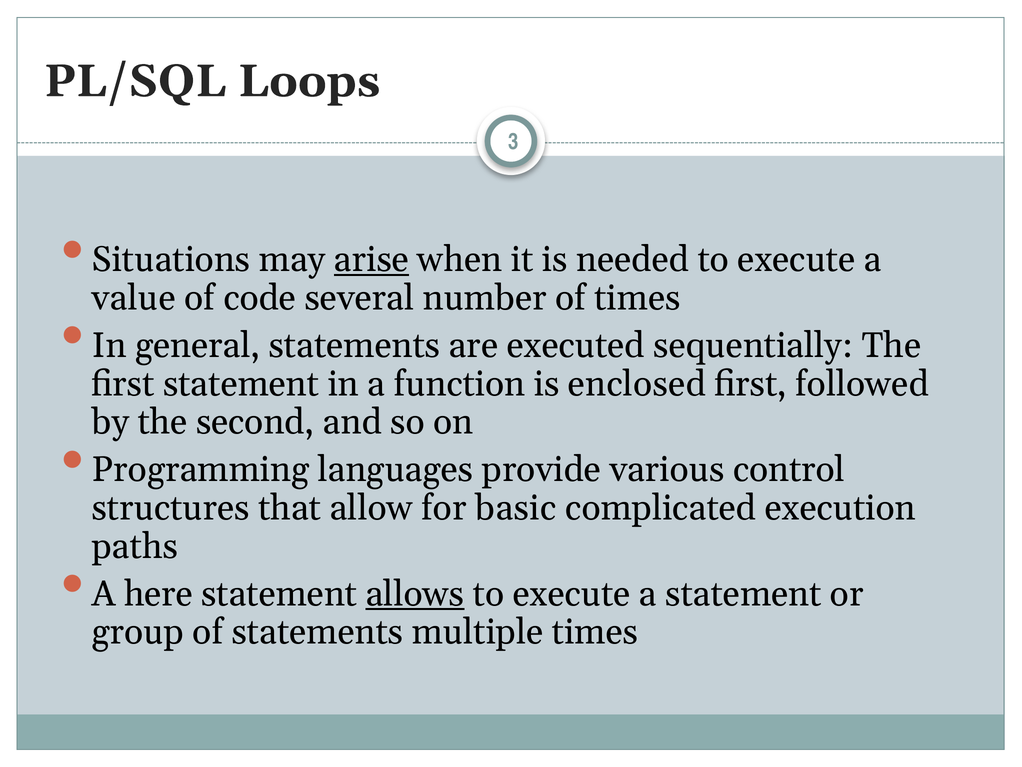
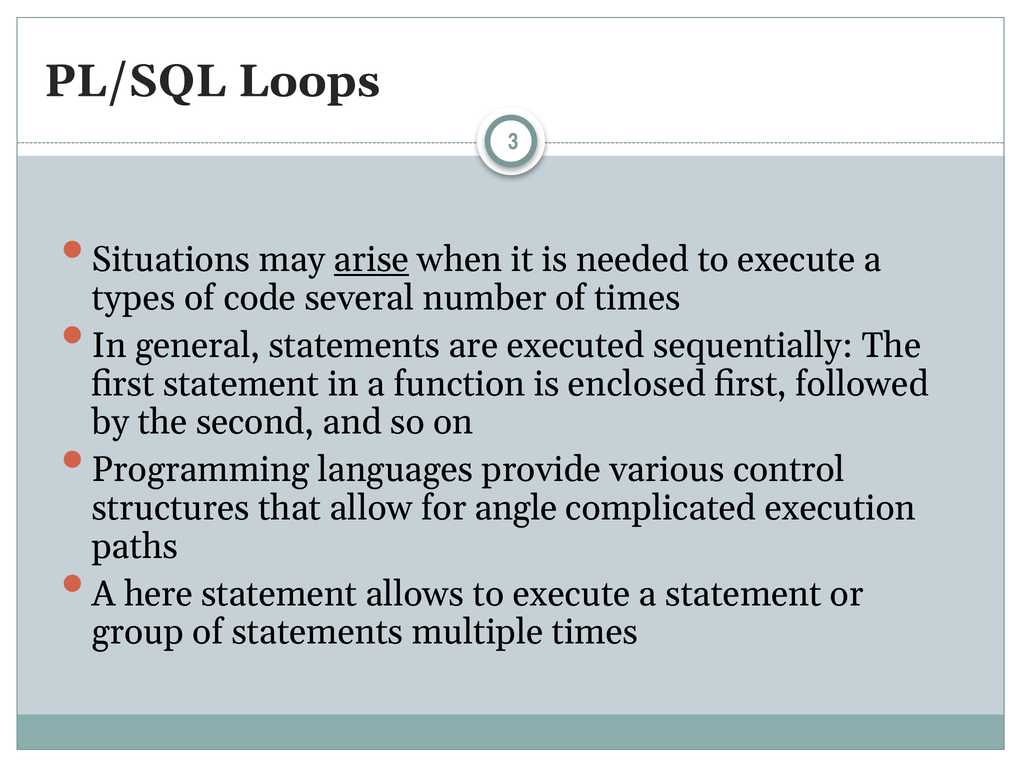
value: value -> types
basic: basic -> angle
allows underline: present -> none
